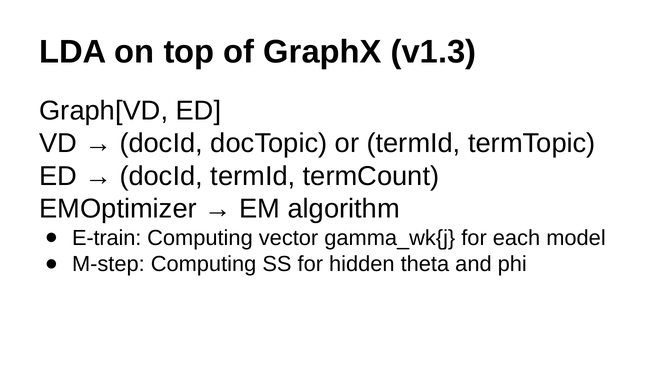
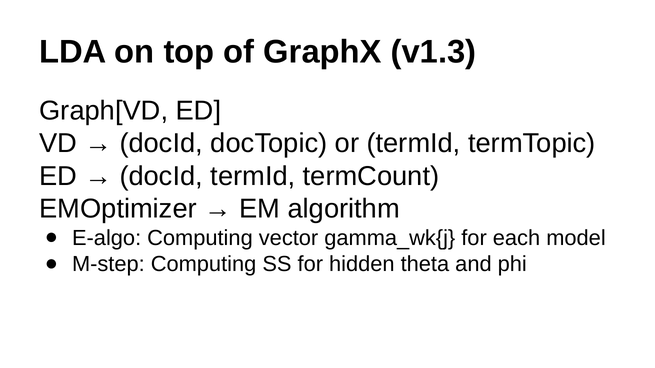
E-train: E-train -> E-algo
